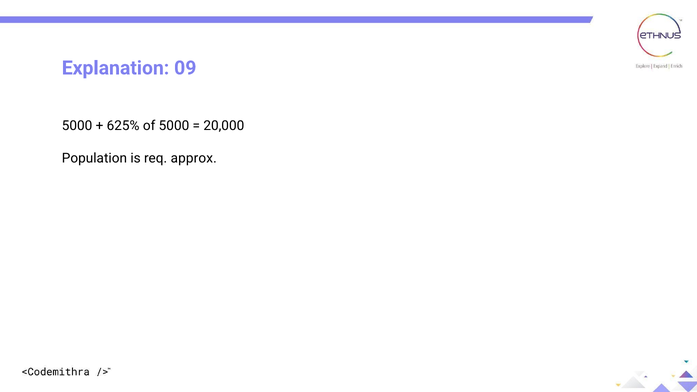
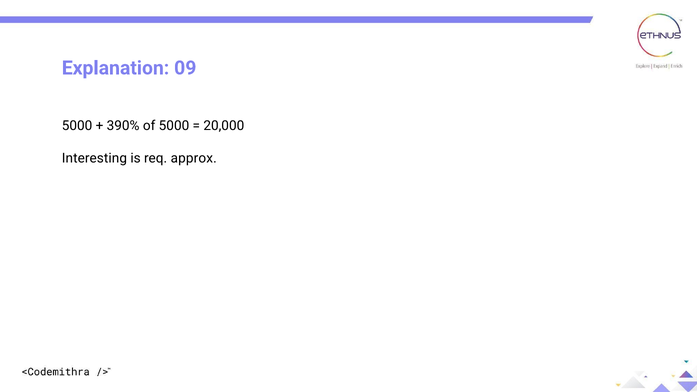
625%: 625% -> 390%
Population: Population -> Interesting
